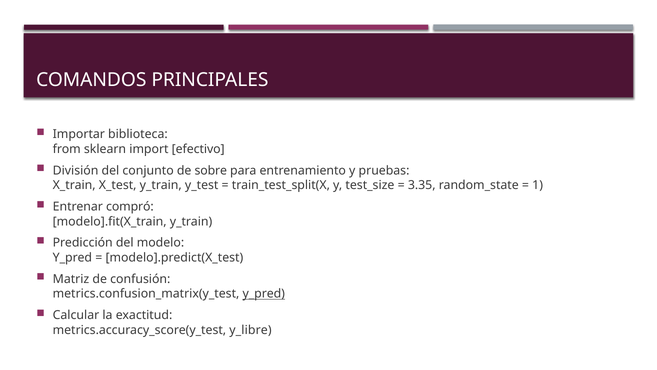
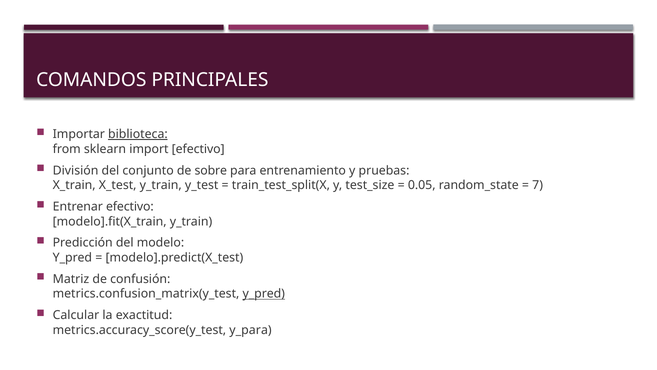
biblioteca underline: none -> present
3.35: 3.35 -> 0.05
1: 1 -> 7
Entrenar compró: compró -> efectivo
y_libre: y_libre -> y_para
